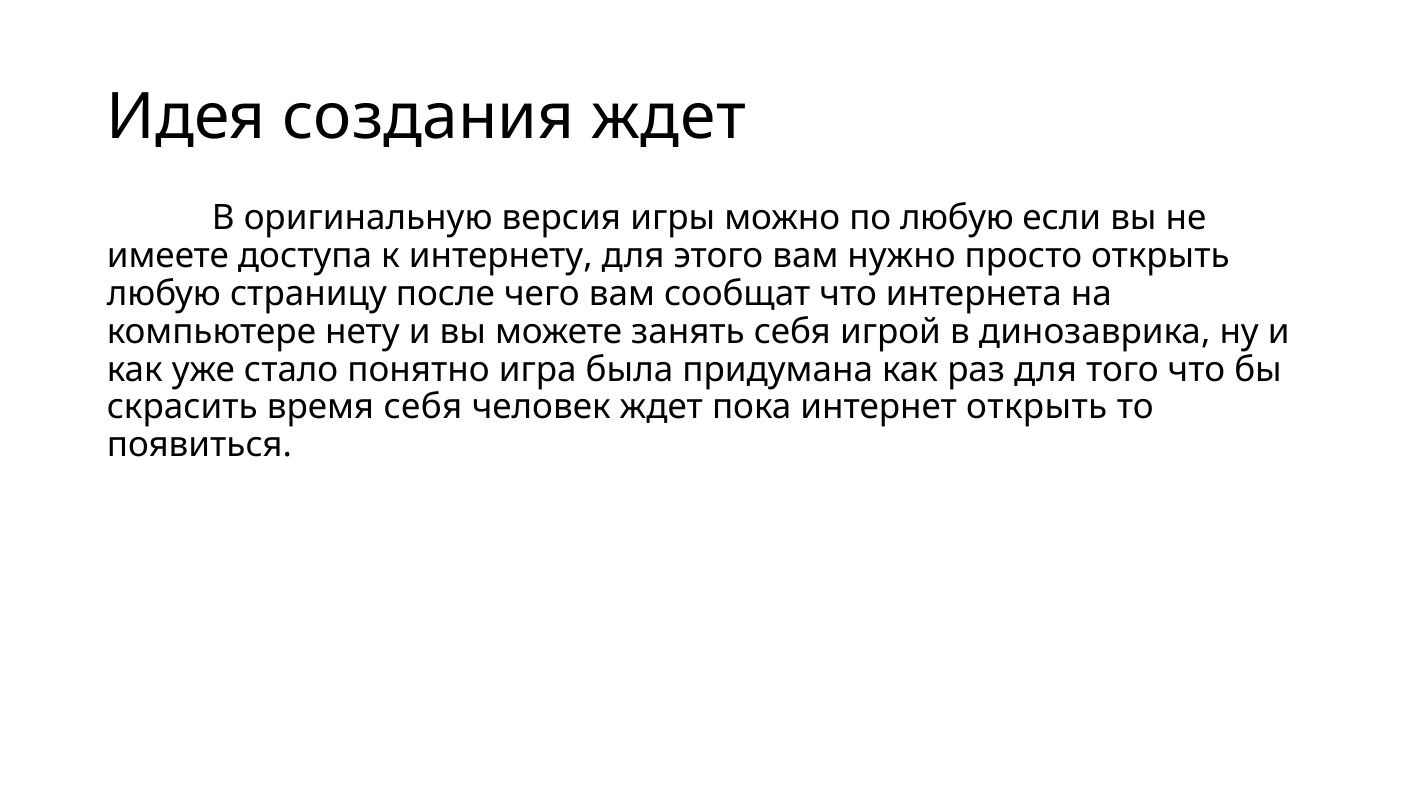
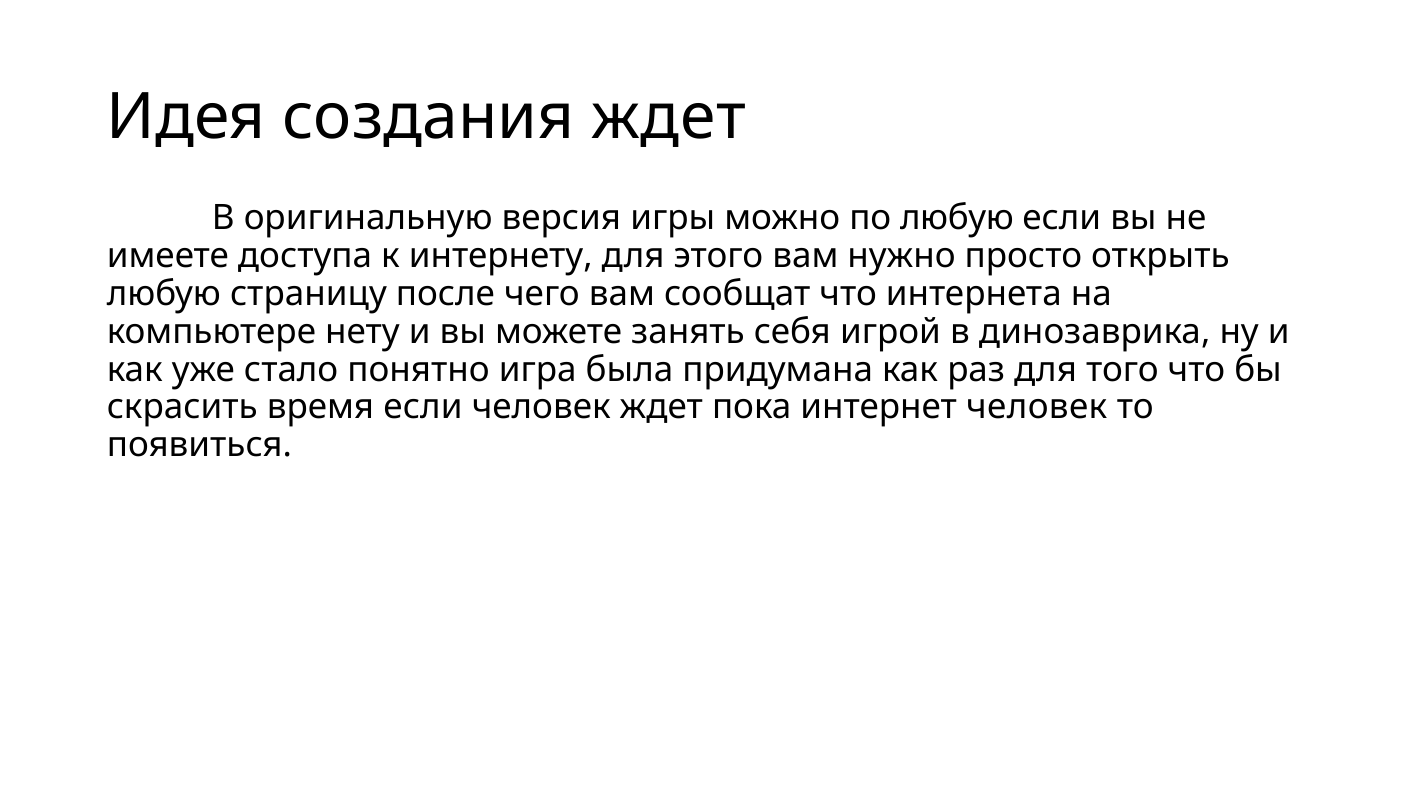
время себя: себя -> если
интернет открыть: открыть -> человек
